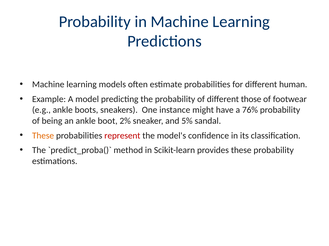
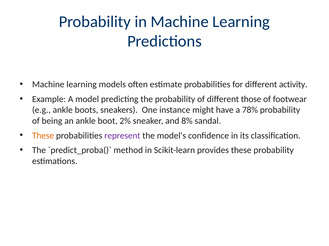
human: human -> activity
76%: 76% -> 78%
5%: 5% -> 8%
represent colour: red -> purple
